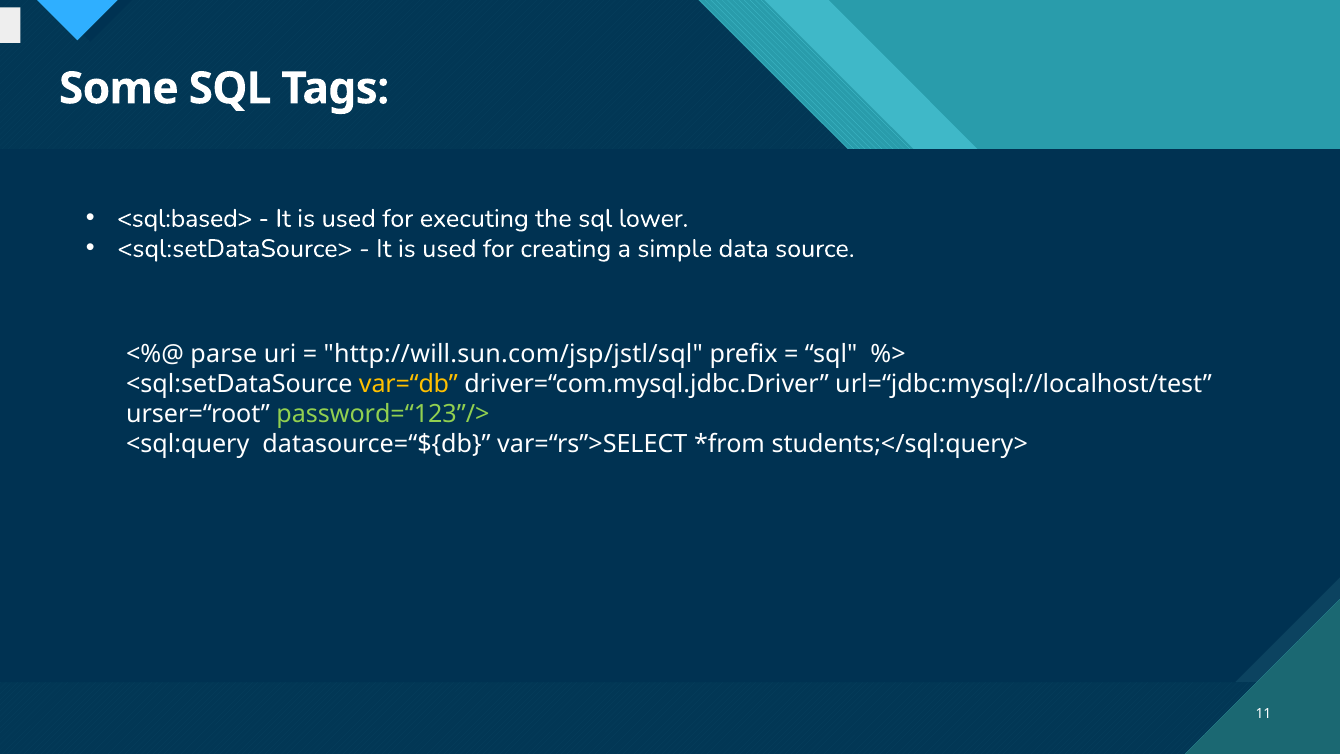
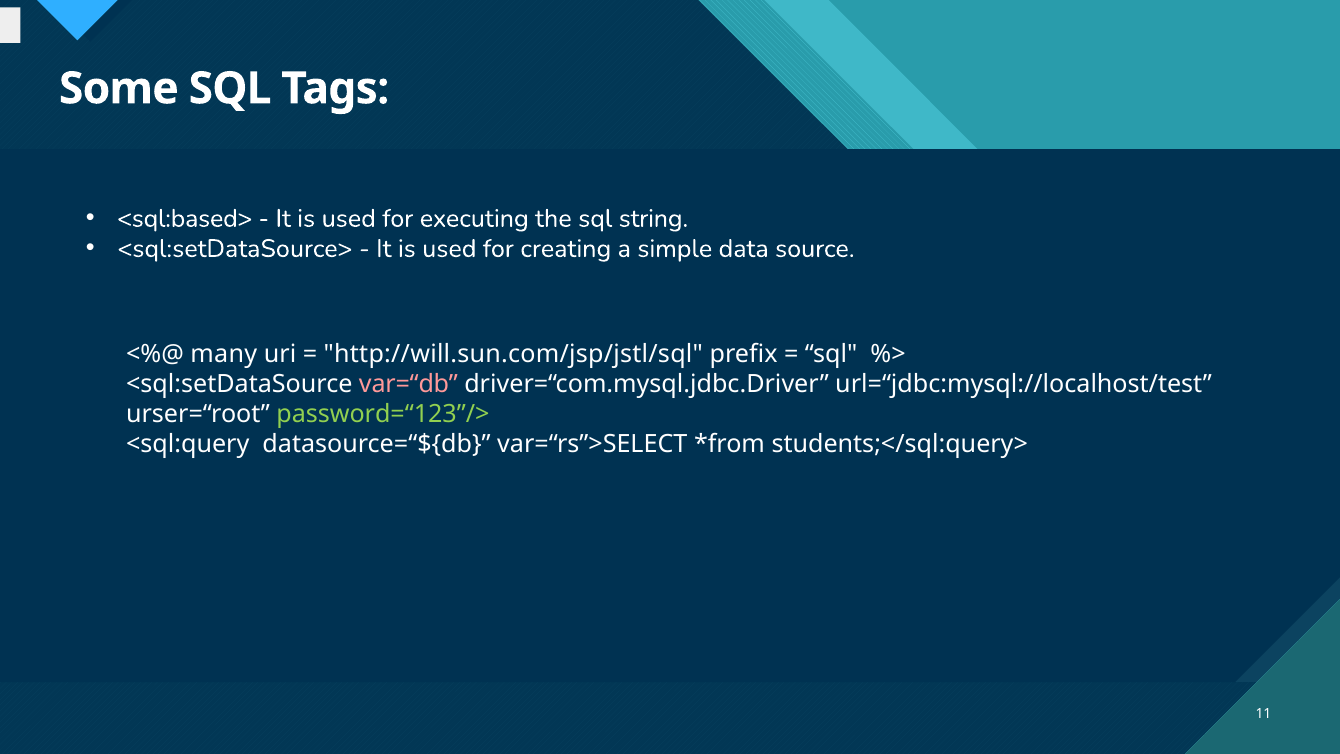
lower: lower -> string
parse: parse -> many
var=“db colour: yellow -> pink
